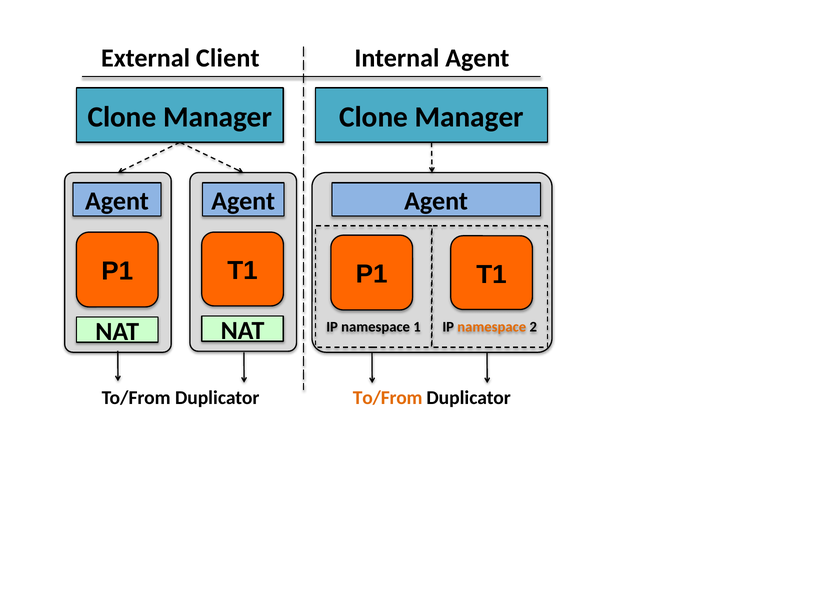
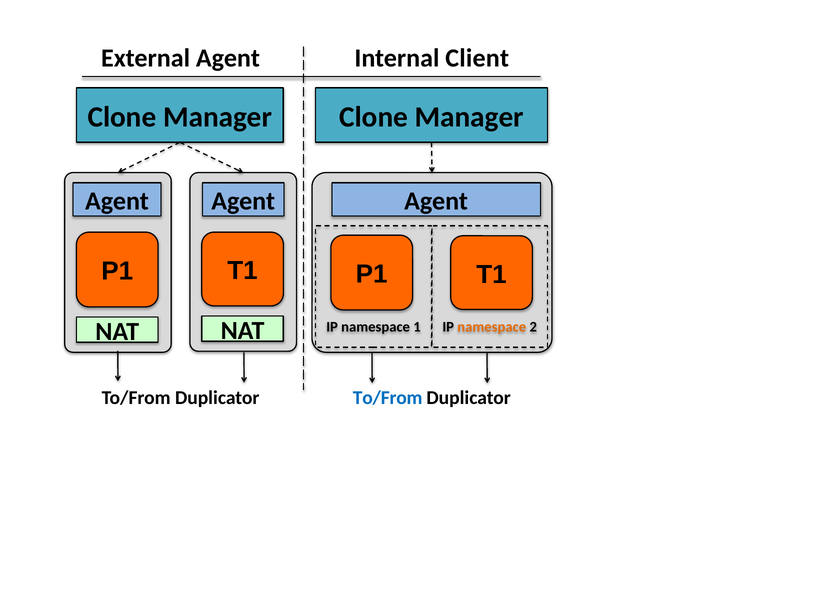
External Client: Client -> Agent
Internal Agent: Agent -> Client
To/From at (388, 398) colour: orange -> blue
